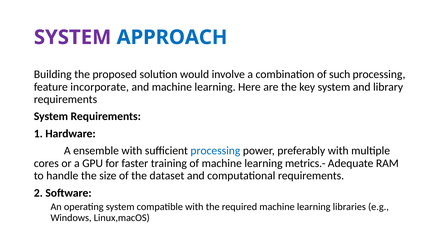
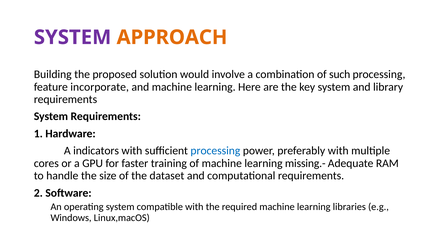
APPROACH colour: blue -> orange
ensemble: ensemble -> indicators
metrics.-: metrics.- -> missing.-
